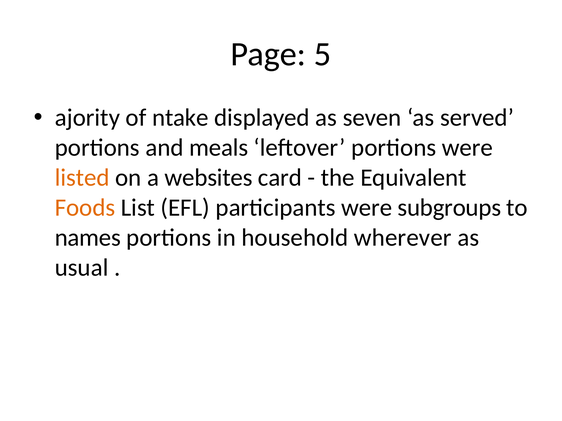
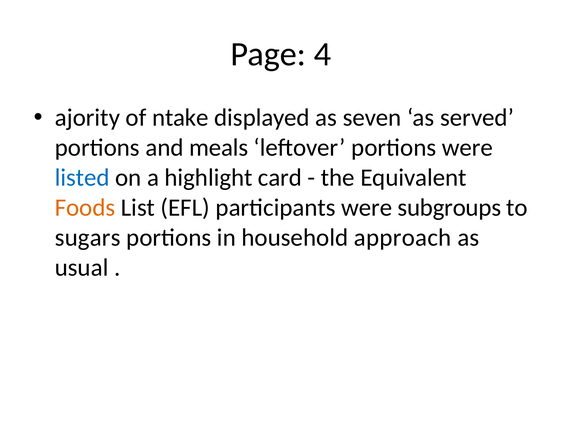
5: 5 -> 4
listed colour: orange -> blue
websites: websites -> highlight
names: names -> sugars
wherever: wherever -> approach
